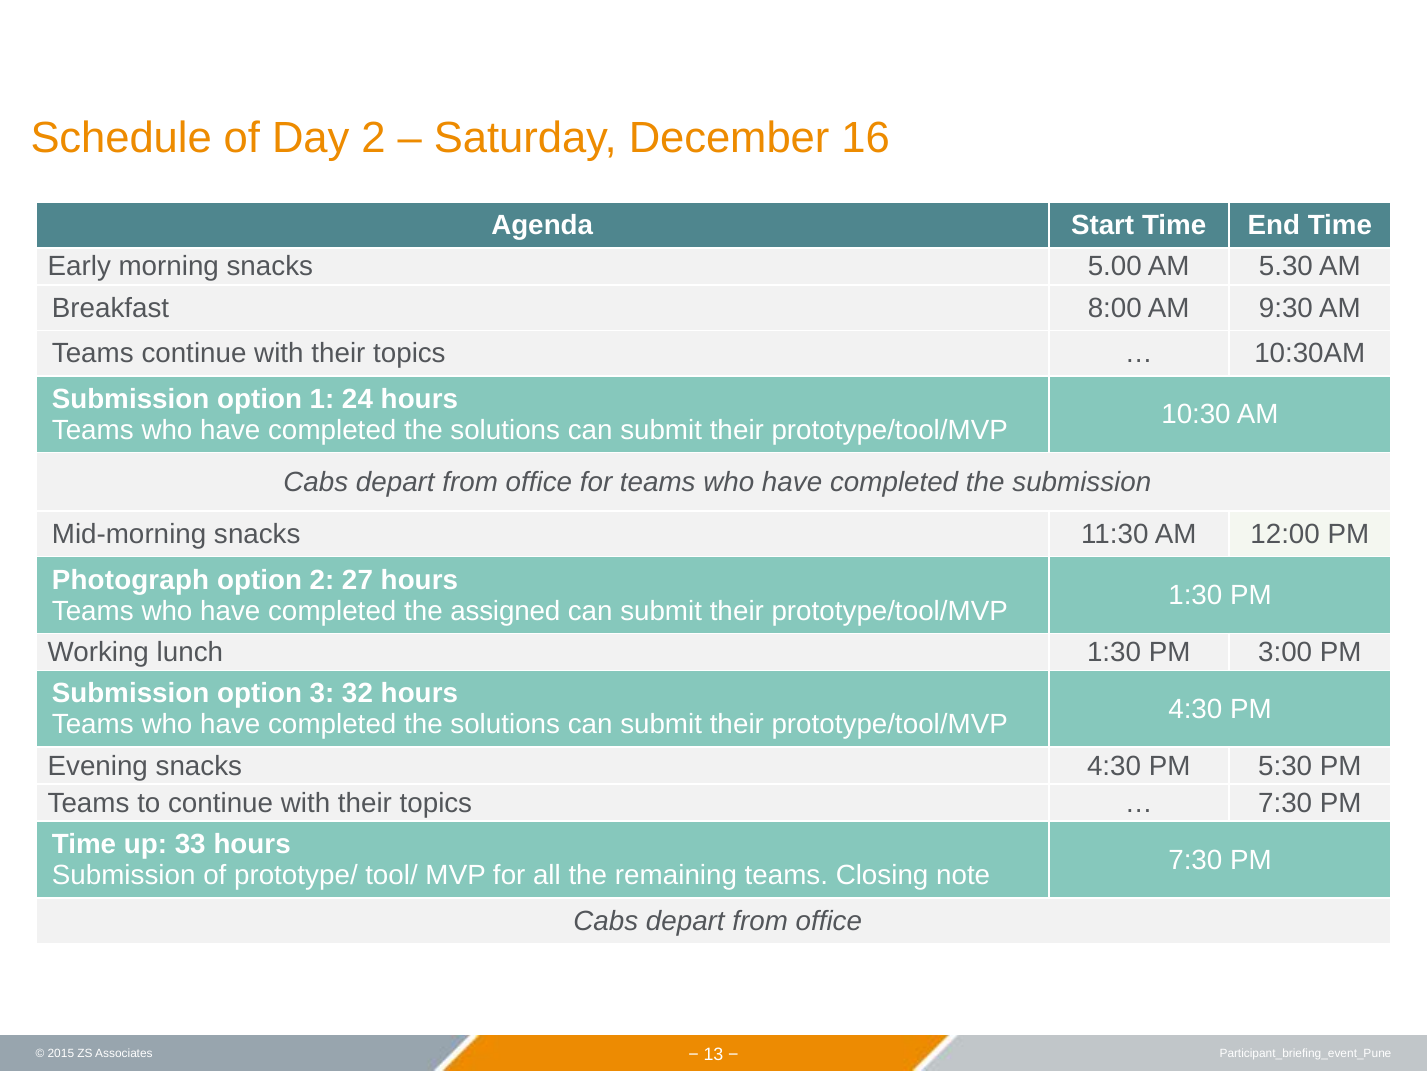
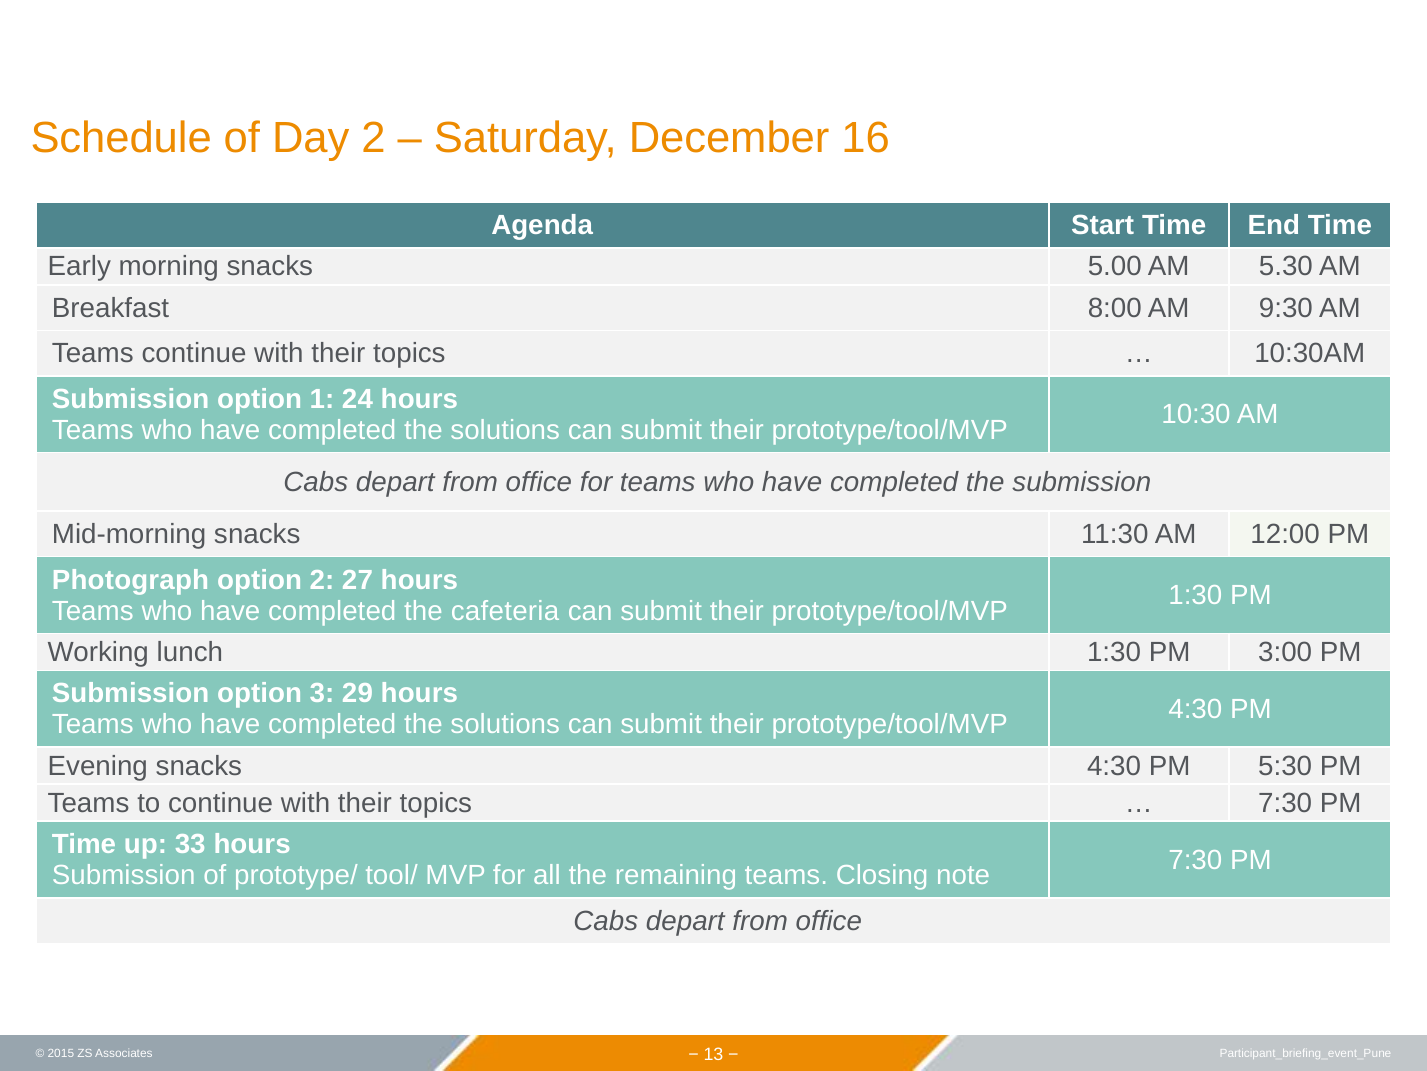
assigned: assigned -> cafeteria
32: 32 -> 29
